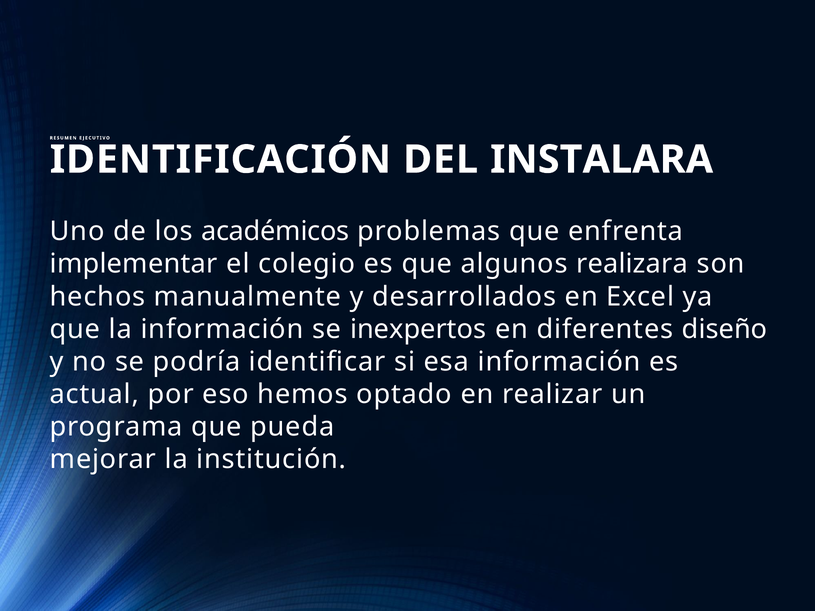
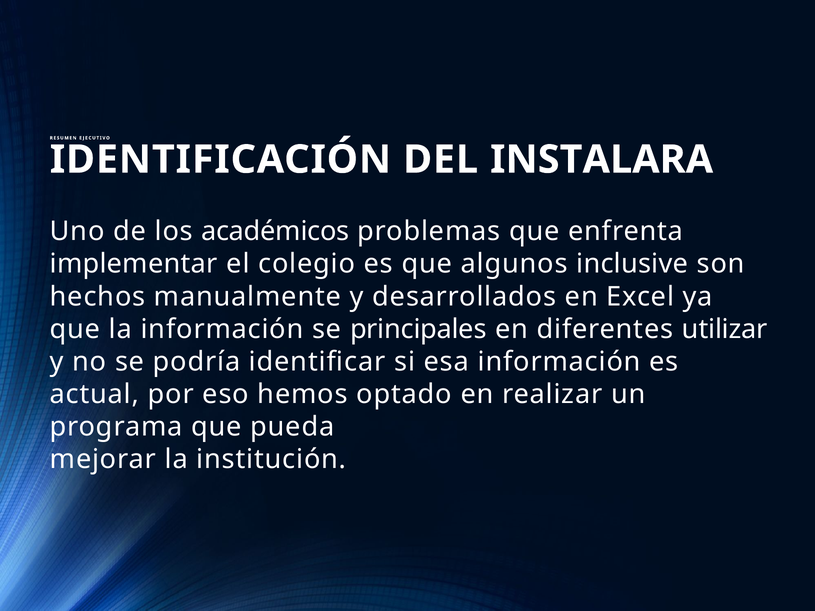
realizara: realizara -> inclusive
inexpertos: inexpertos -> principales
diseño: diseño -> utilizar
